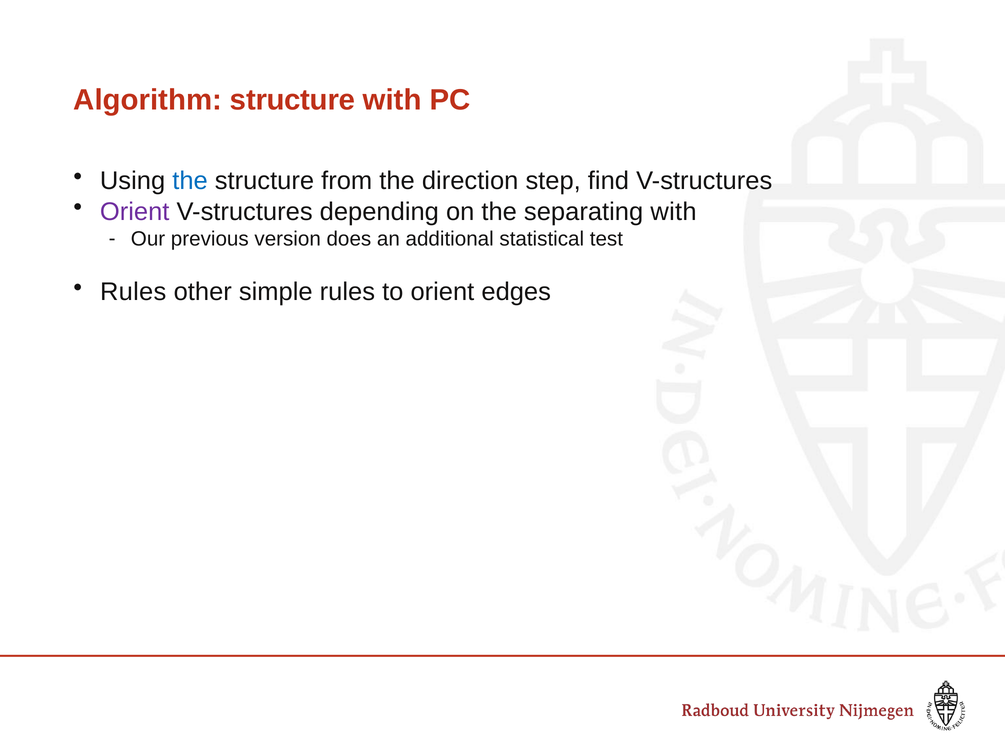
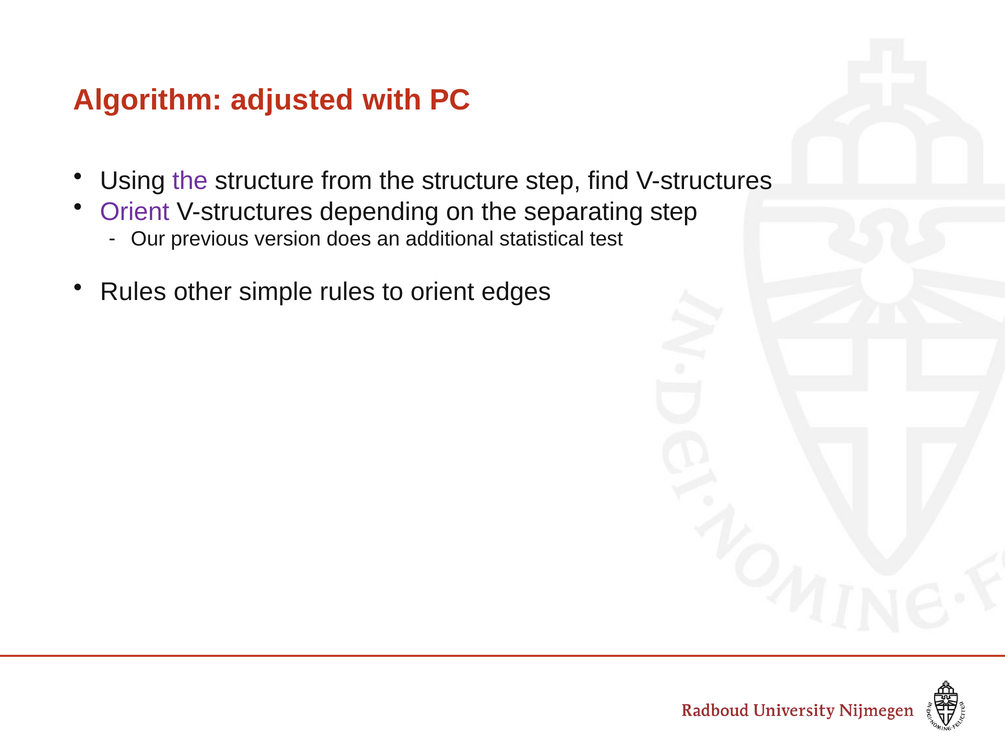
Algorithm structure: structure -> adjusted
the at (190, 181) colour: blue -> purple
from the direction: direction -> structure
separating with: with -> step
